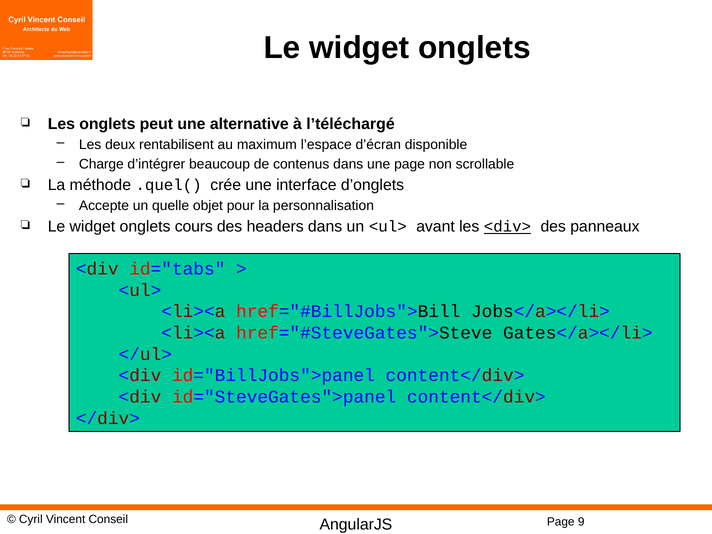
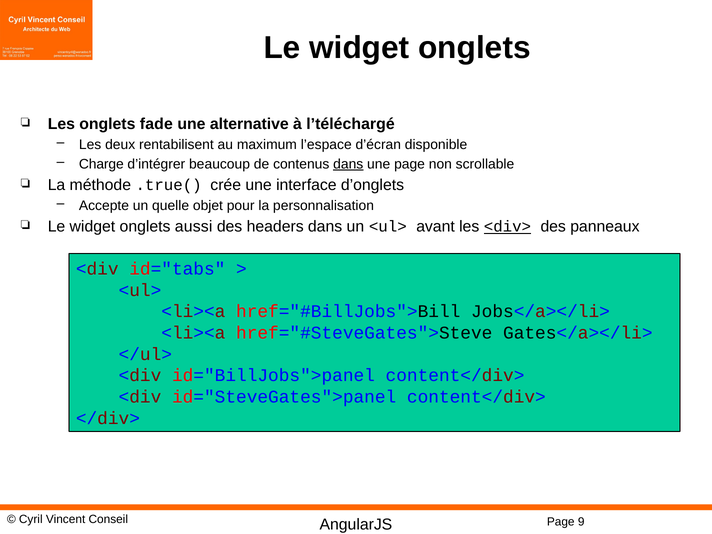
peut: peut -> fade
dans at (348, 164) underline: none -> present
.quel(: .quel( -> .true(
cours: cours -> aussi
